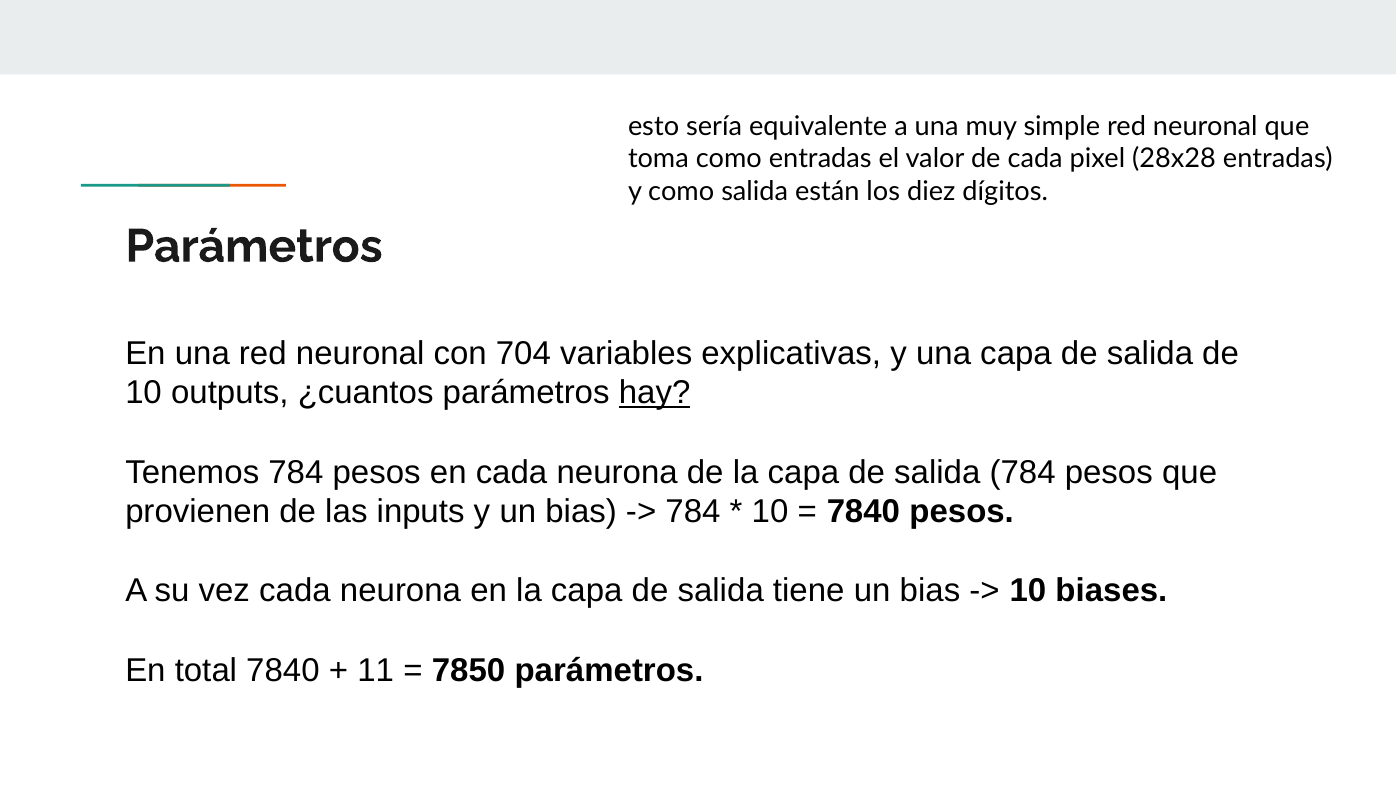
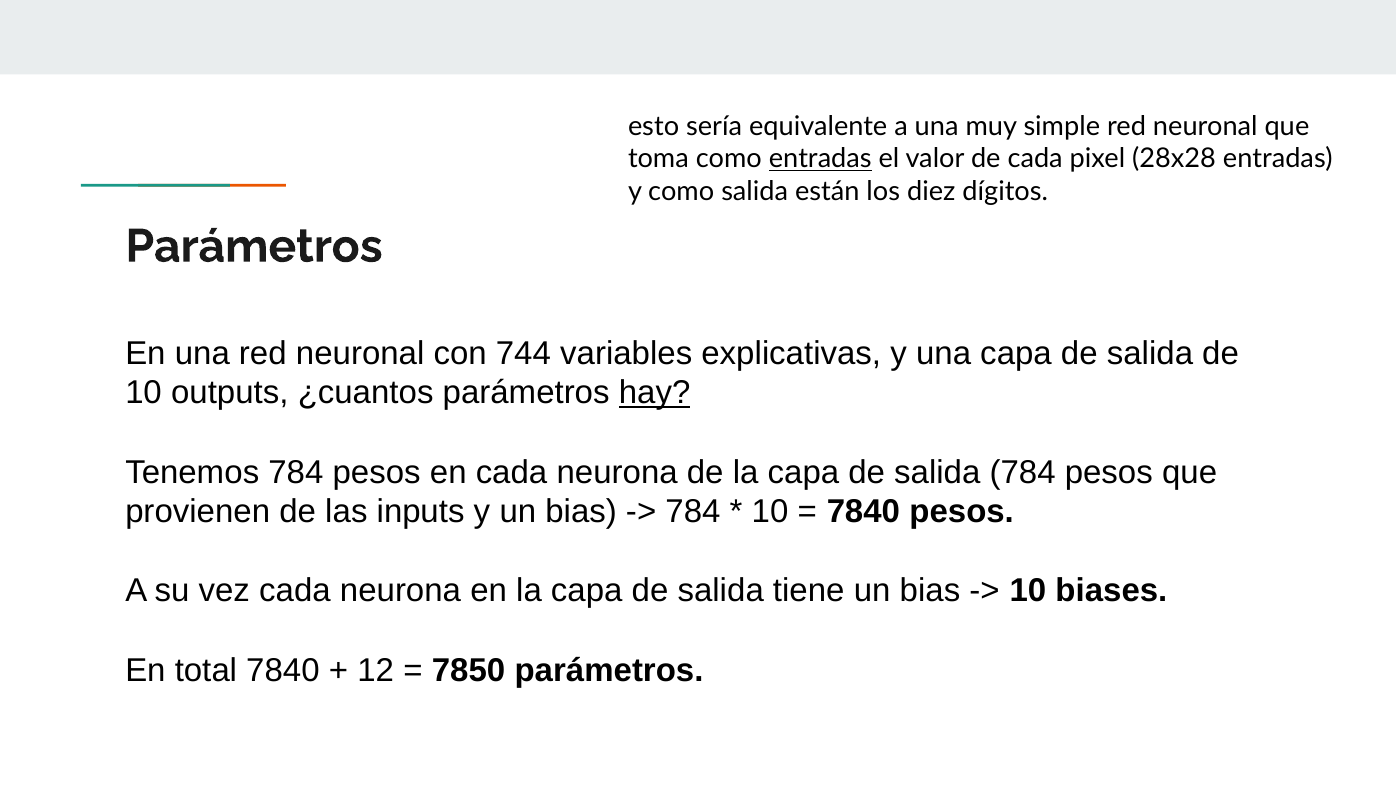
entradas at (820, 159) underline: none -> present
704: 704 -> 744
11: 11 -> 12
